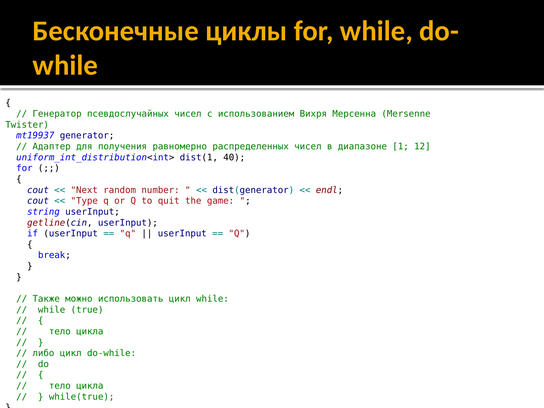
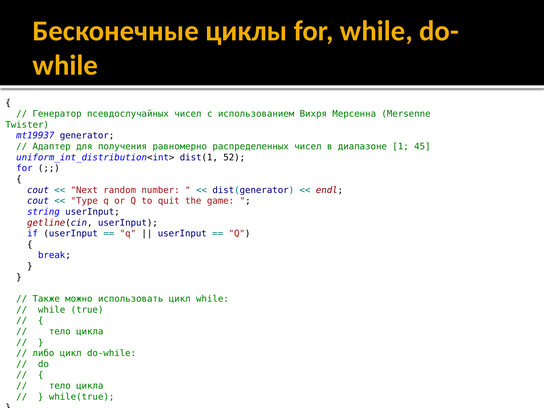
12: 12 -> 45
40: 40 -> 52
